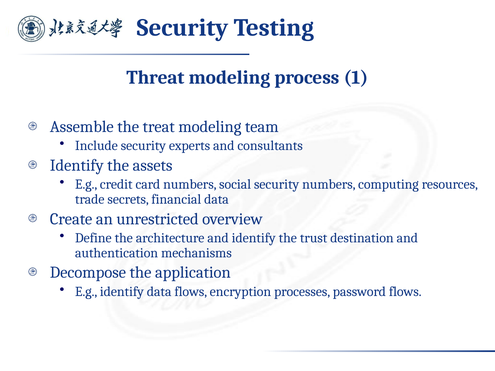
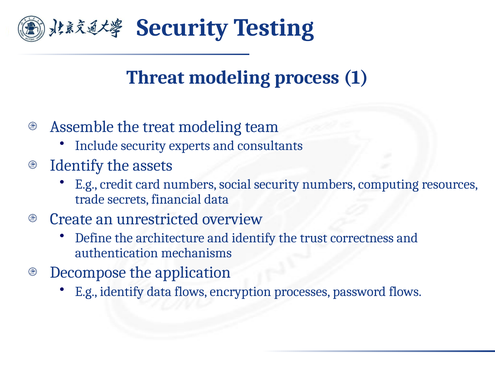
destination: destination -> correctness
